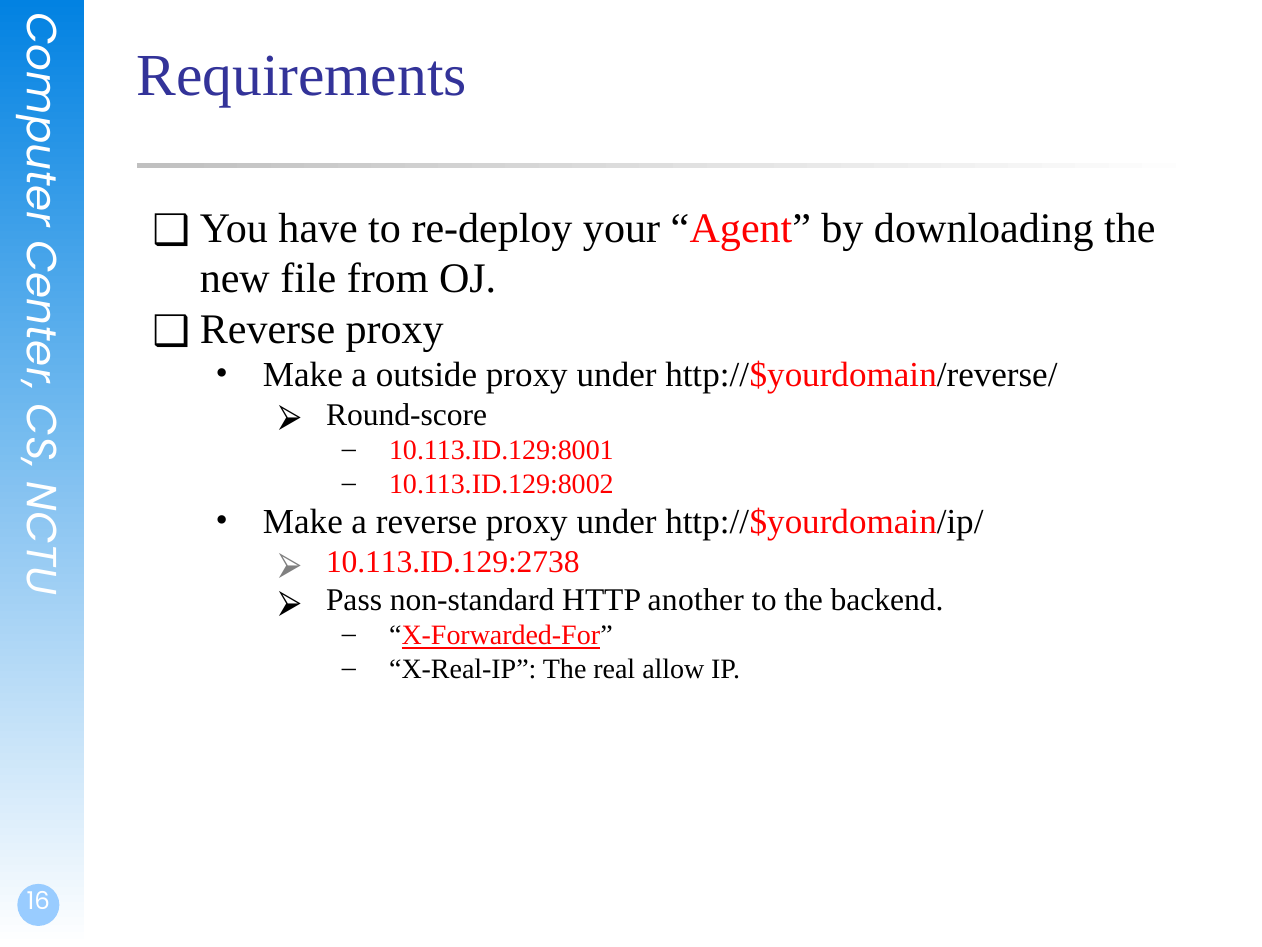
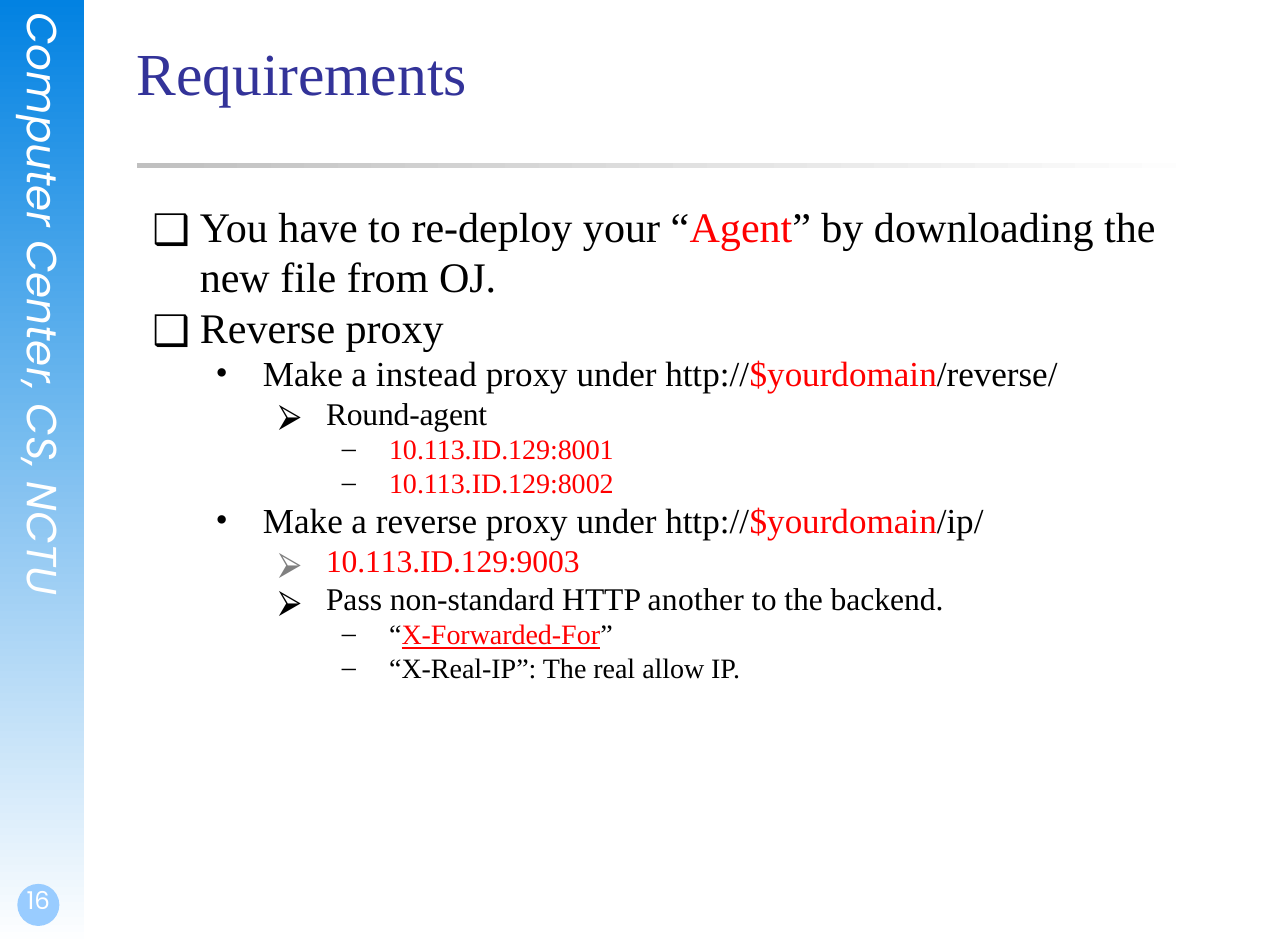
outside: outside -> instead
Round-score: Round-score -> Round-agent
10.113.ID.129:2738: 10.113.ID.129:2738 -> 10.113.ID.129:9003
